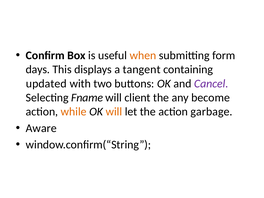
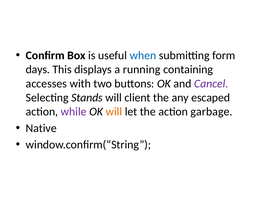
when colour: orange -> blue
tangent: tangent -> running
updated: updated -> accesses
Fname: Fname -> Stands
become: become -> escaped
while colour: orange -> purple
Aware: Aware -> Native
